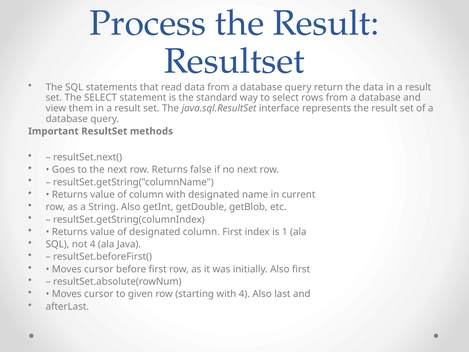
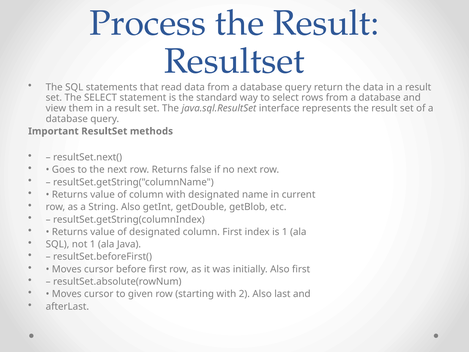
not 4: 4 -> 1
with 4: 4 -> 2
